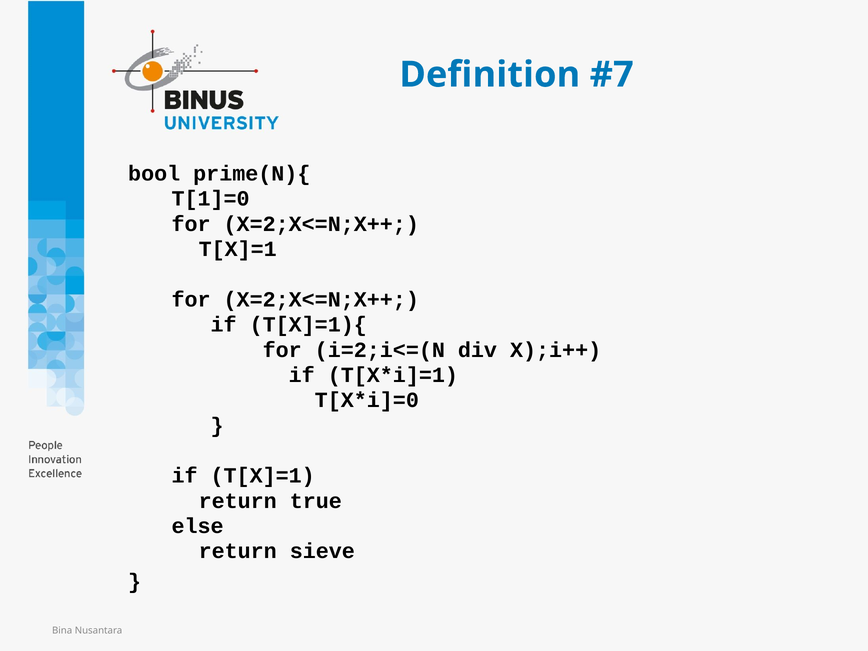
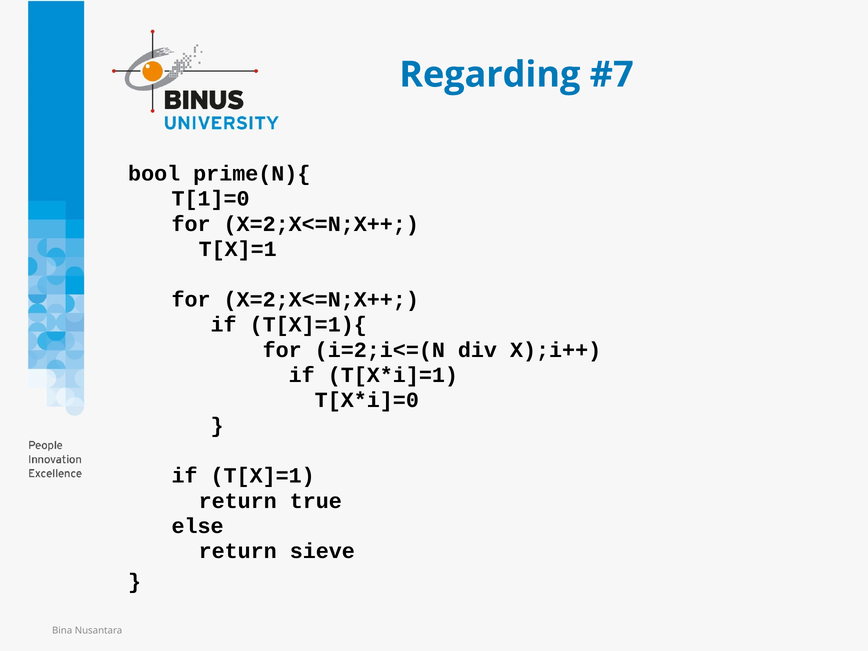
Definition: Definition -> Regarding
